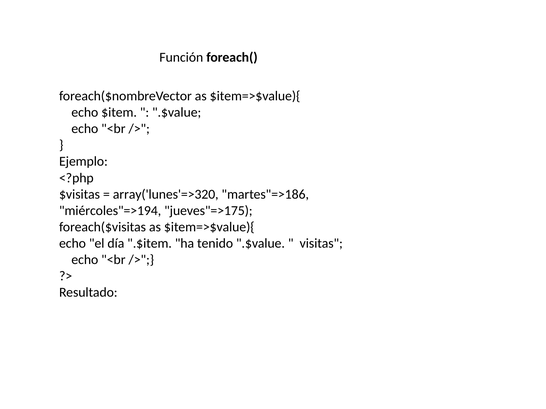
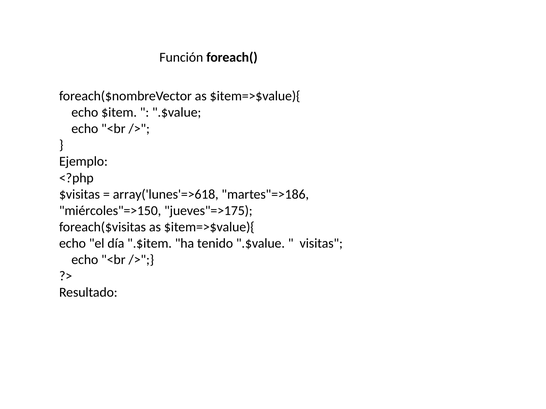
array('lunes'=>320: array('lunes'=>320 -> array('lunes'=>618
miércoles"=>194: miércoles"=>194 -> miércoles"=>150
